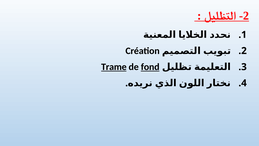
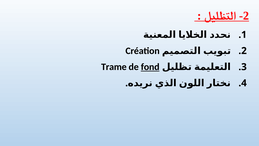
Trame underline: present -> none
